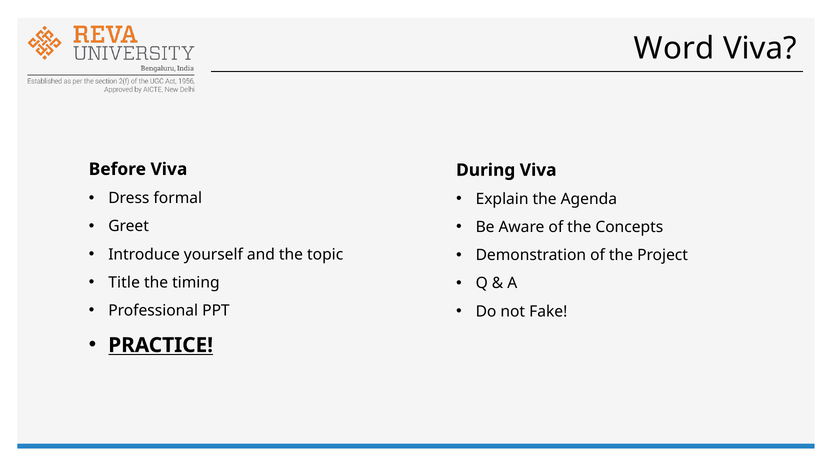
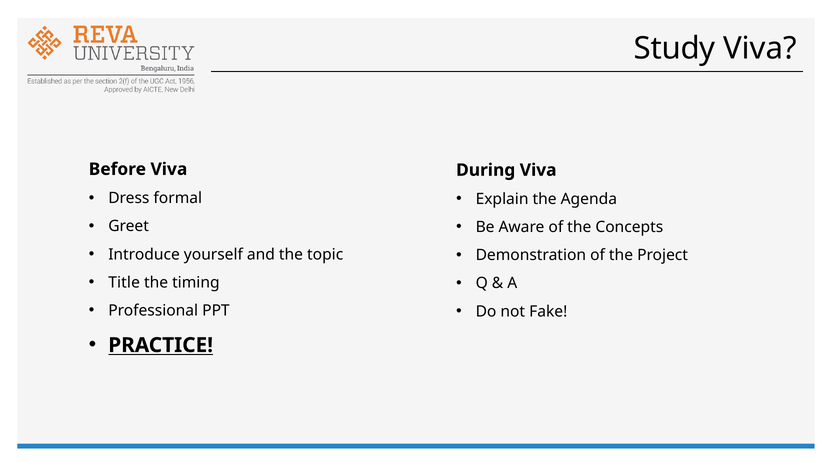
Word: Word -> Study
